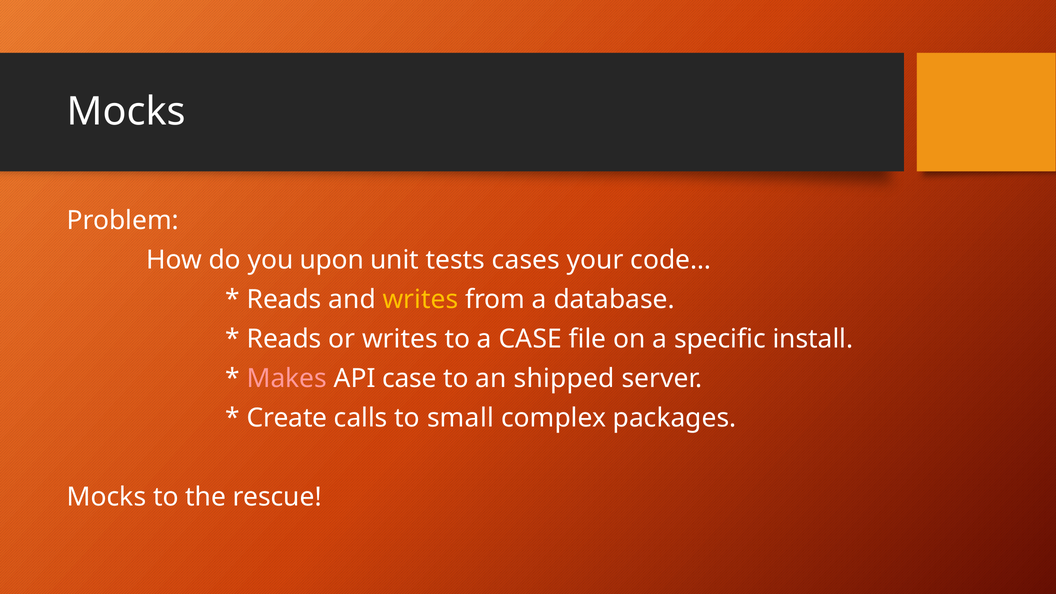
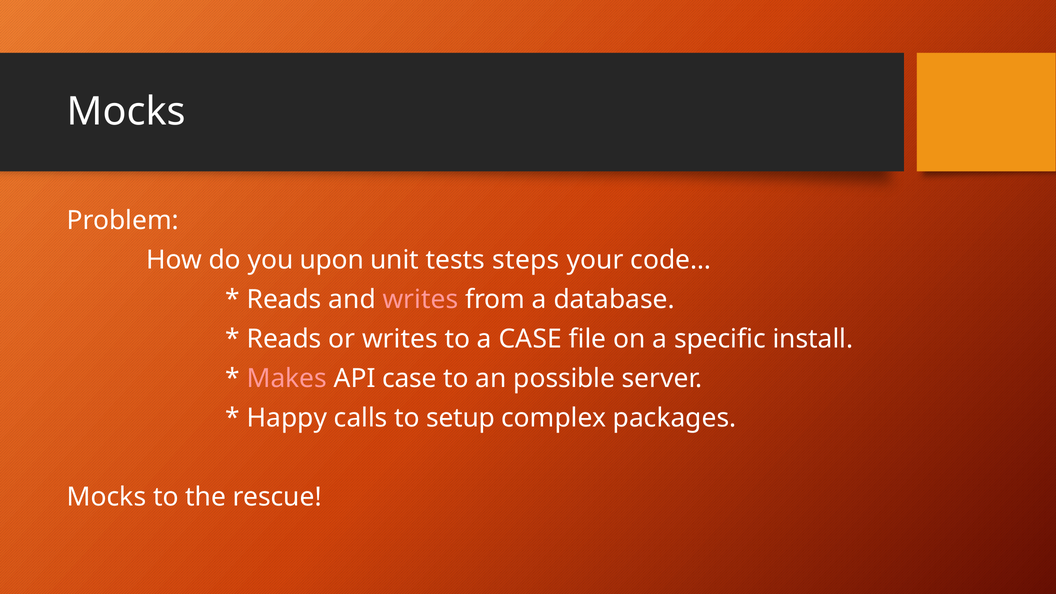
cases: cases -> steps
writes at (420, 299) colour: yellow -> pink
shipped: shipped -> possible
Create: Create -> Happy
small: small -> setup
